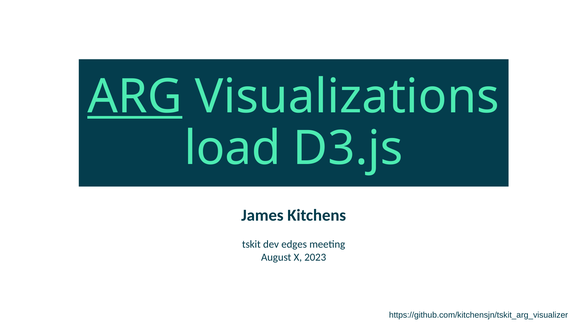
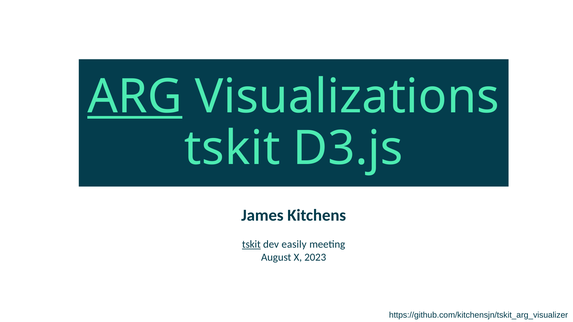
load at (232, 149): load -> tskit
tskit at (251, 245) underline: none -> present
edges: edges -> easily
